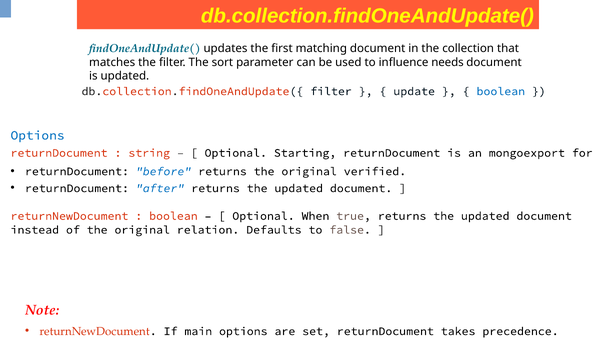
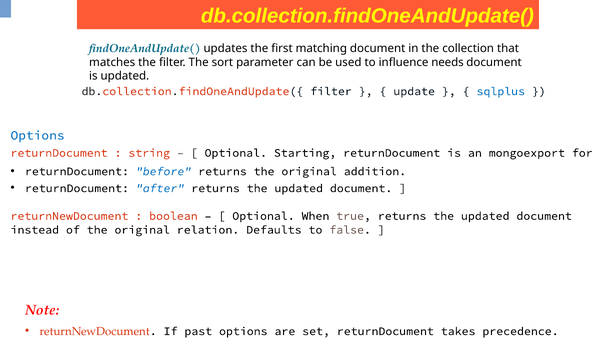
boolean at (501, 91): boolean -> sqlplus
verified: verified -> addition
main: main -> past
